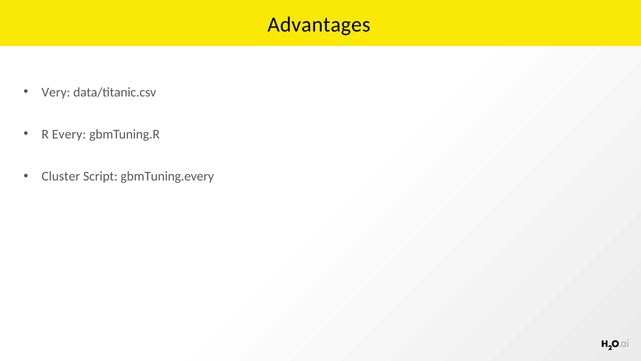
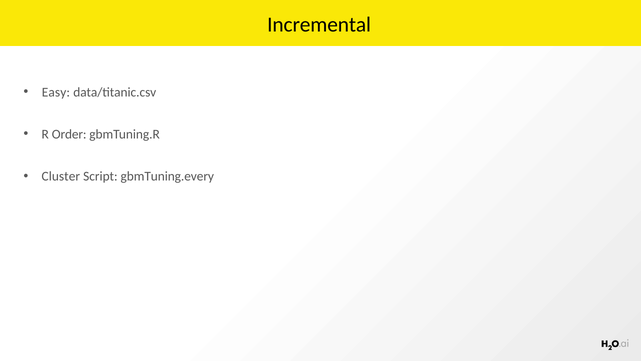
Advantages: Advantages -> Incremental
Very: Very -> Easy
Every: Every -> Order
